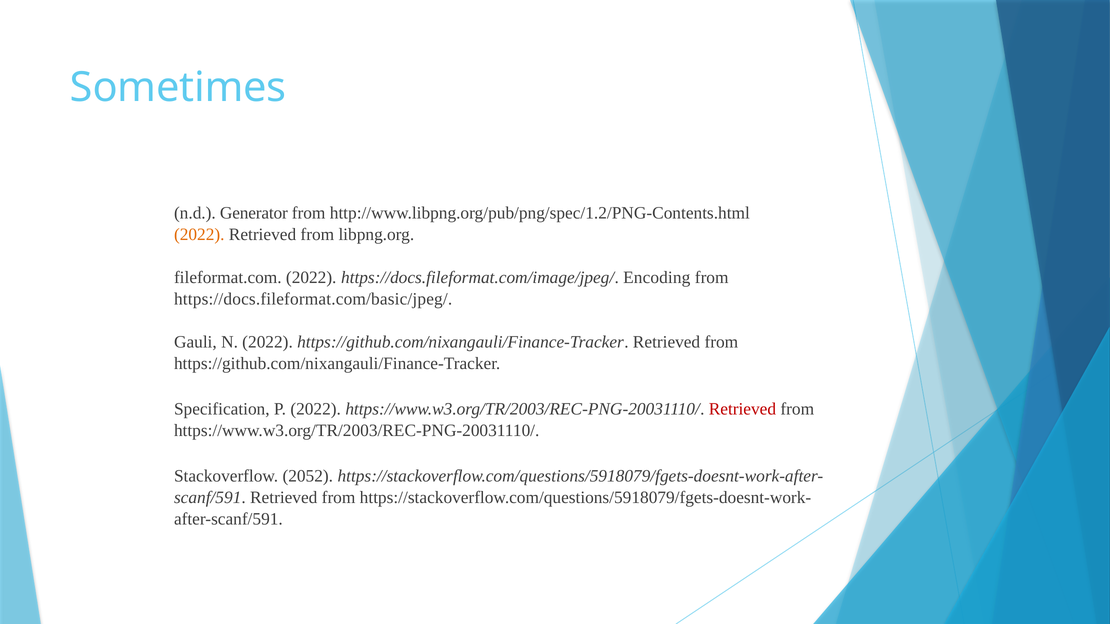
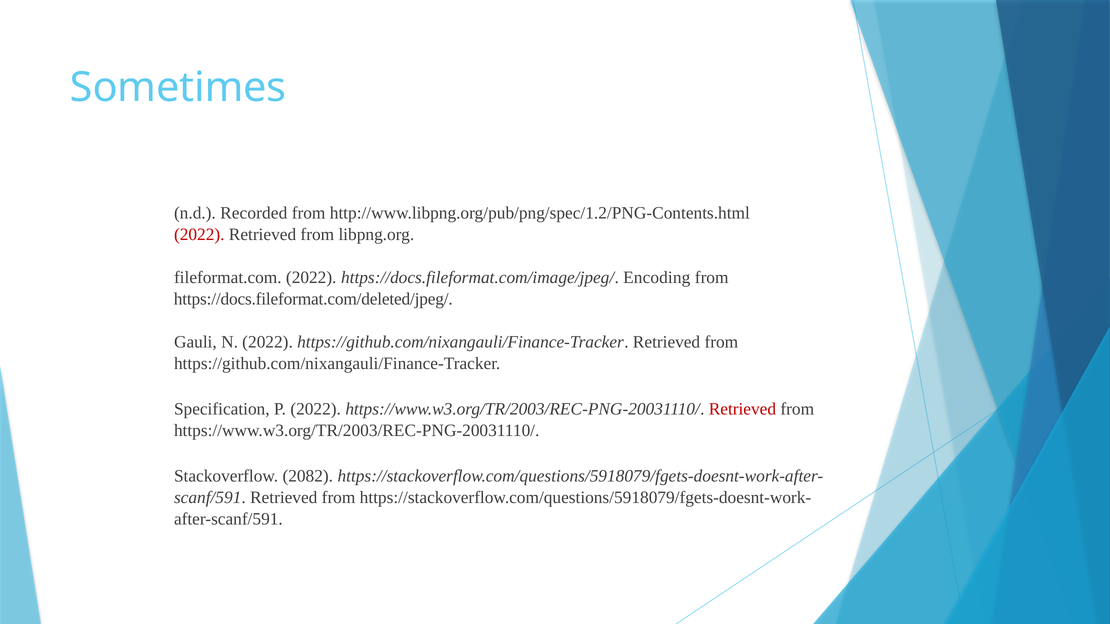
Generator: Generator -> Recorded
2022 at (199, 235) colour: orange -> red
https://docs.fileformat.com/basic/jpeg/: https://docs.fileformat.com/basic/jpeg/ -> https://docs.fileformat.com/deleted/jpeg/
2052: 2052 -> 2082
